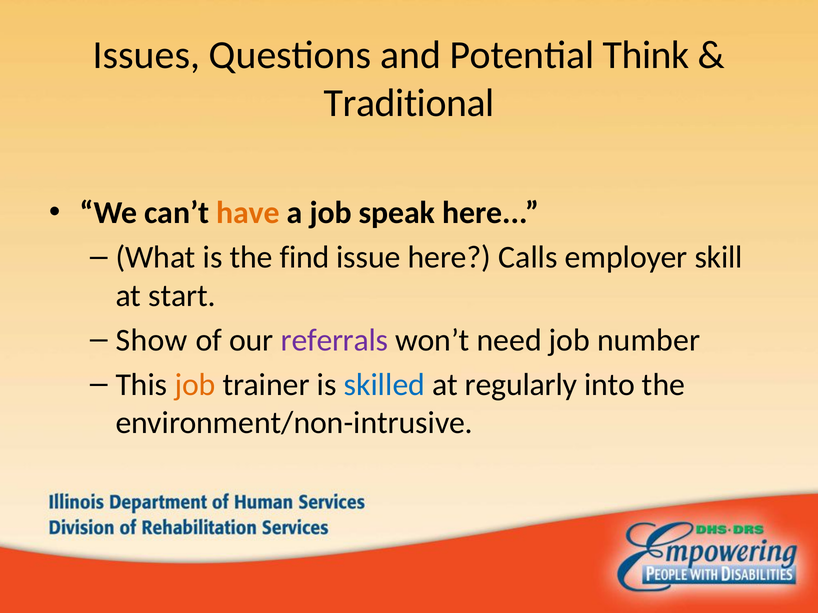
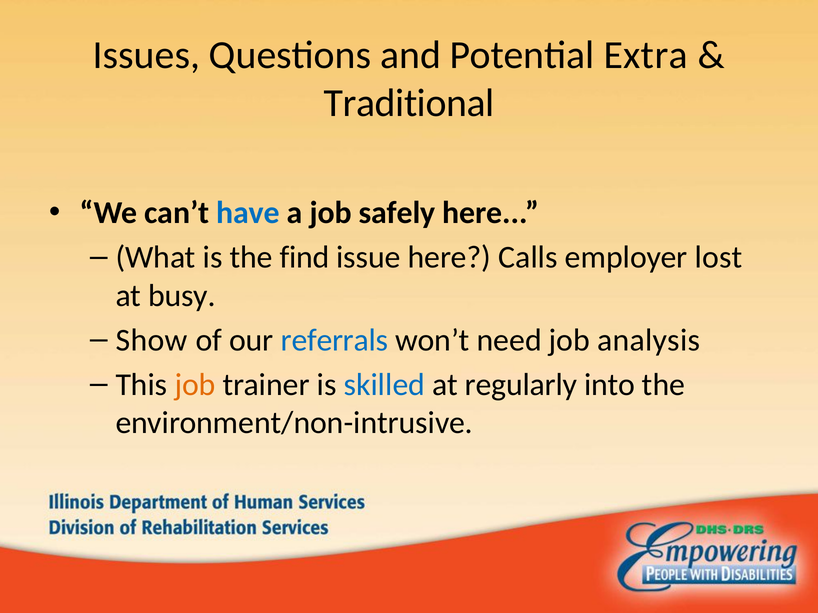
Think: Think -> Extra
have colour: orange -> blue
speak: speak -> safely
skill: skill -> lost
start: start -> busy
referrals colour: purple -> blue
number: number -> analysis
